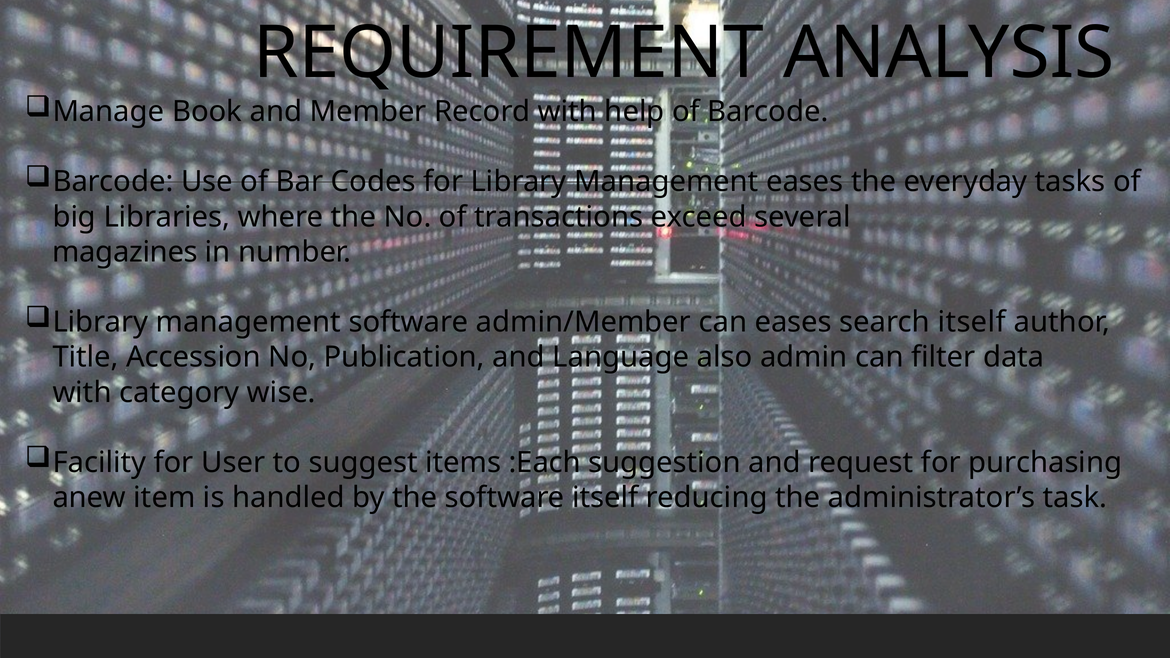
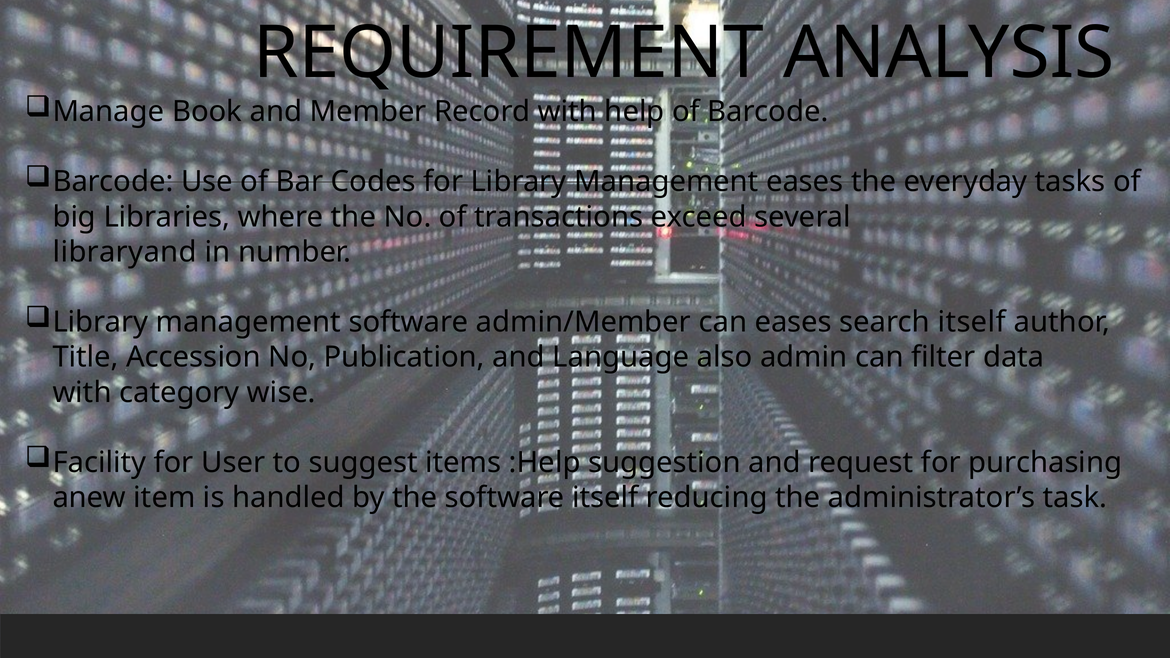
magazines: magazines -> libraryand
:Each: :Each -> :Help
